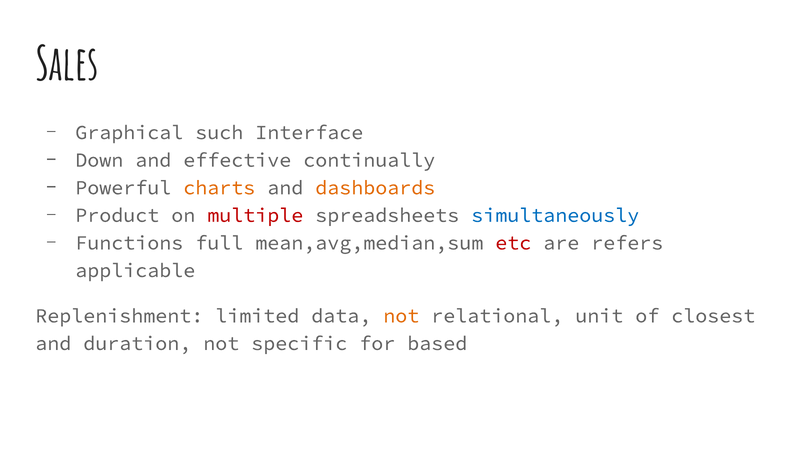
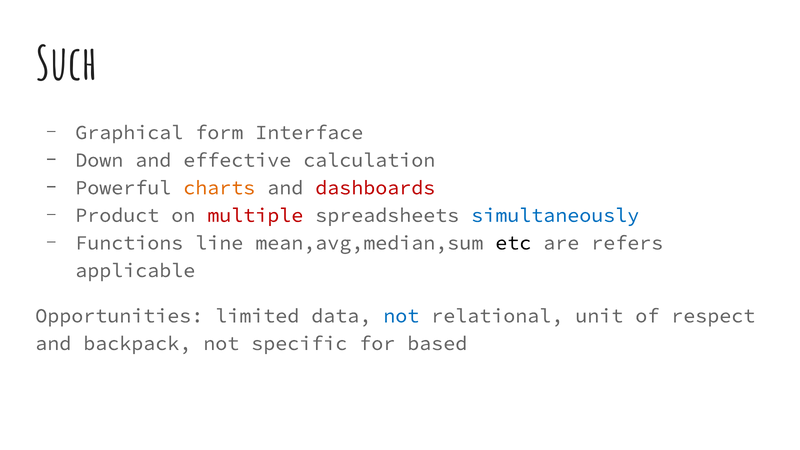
Sales: Sales -> Such
such: such -> form
continually: continually -> calculation
dashboards colour: orange -> red
full: full -> line
etc colour: red -> black
Replenishment: Replenishment -> Opportunities
not at (401, 316) colour: orange -> blue
closest: closest -> respect
duration: duration -> backpack
